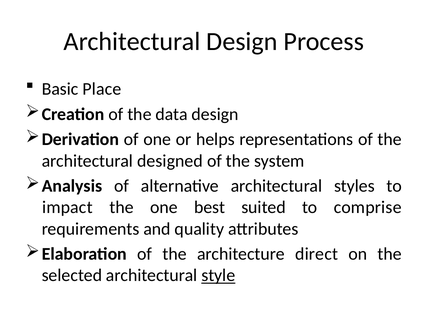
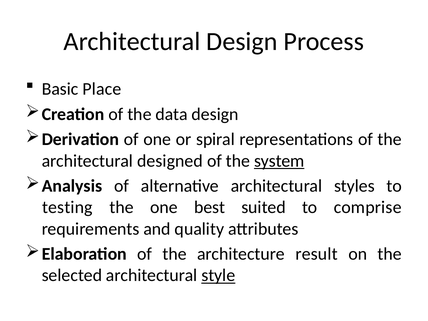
helps: helps -> spiral
system underline: none -> present
impact: impact -> testing
direct: direct -> result
